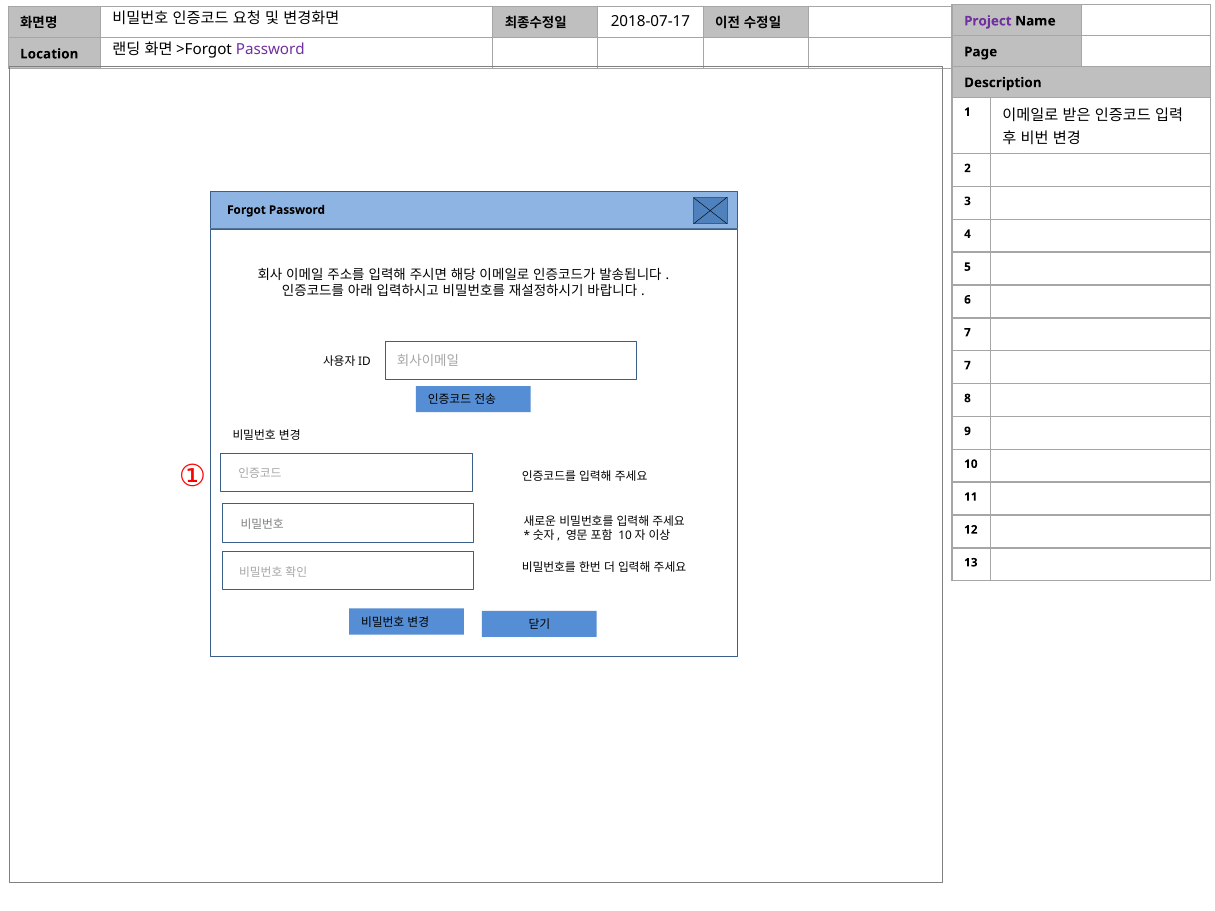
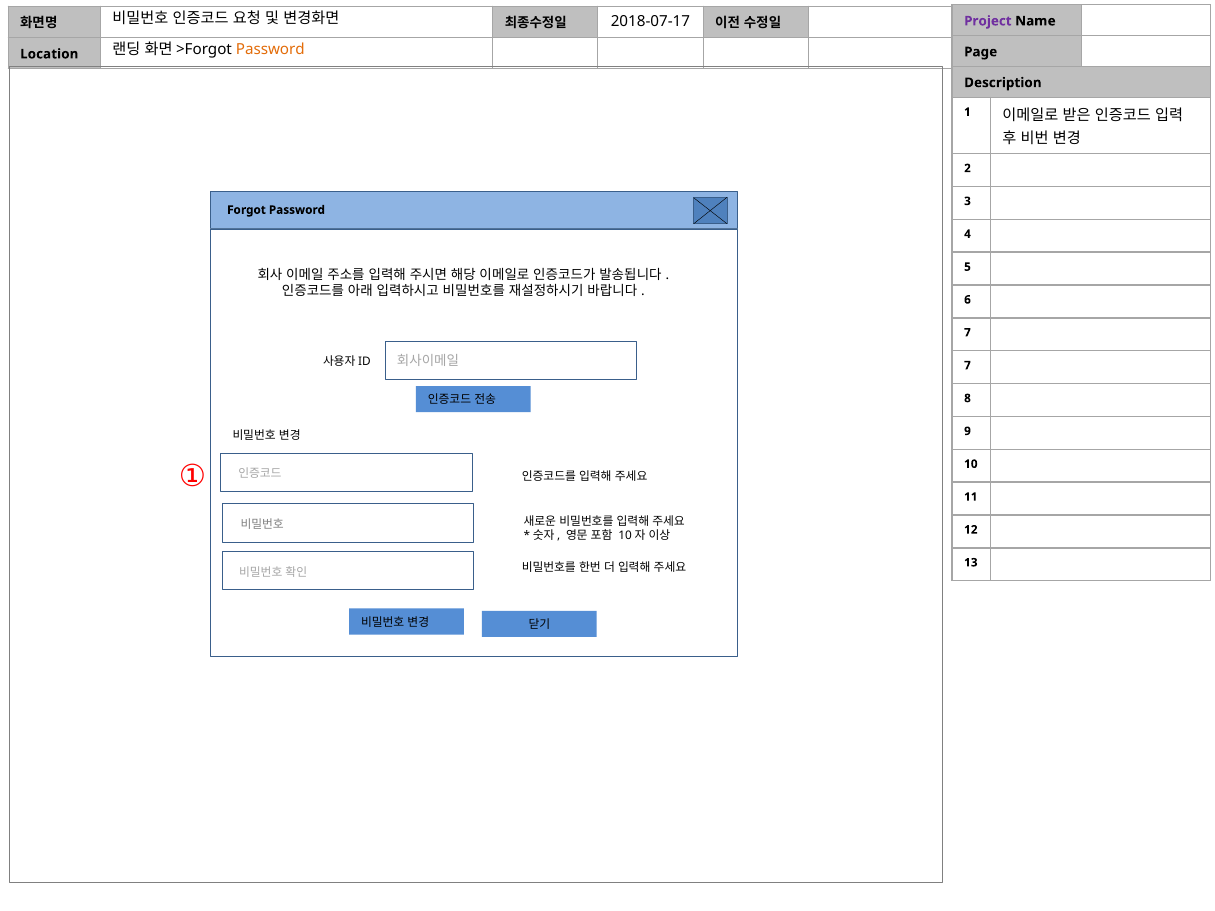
Password at (270, 50) colour: purple -> orange
